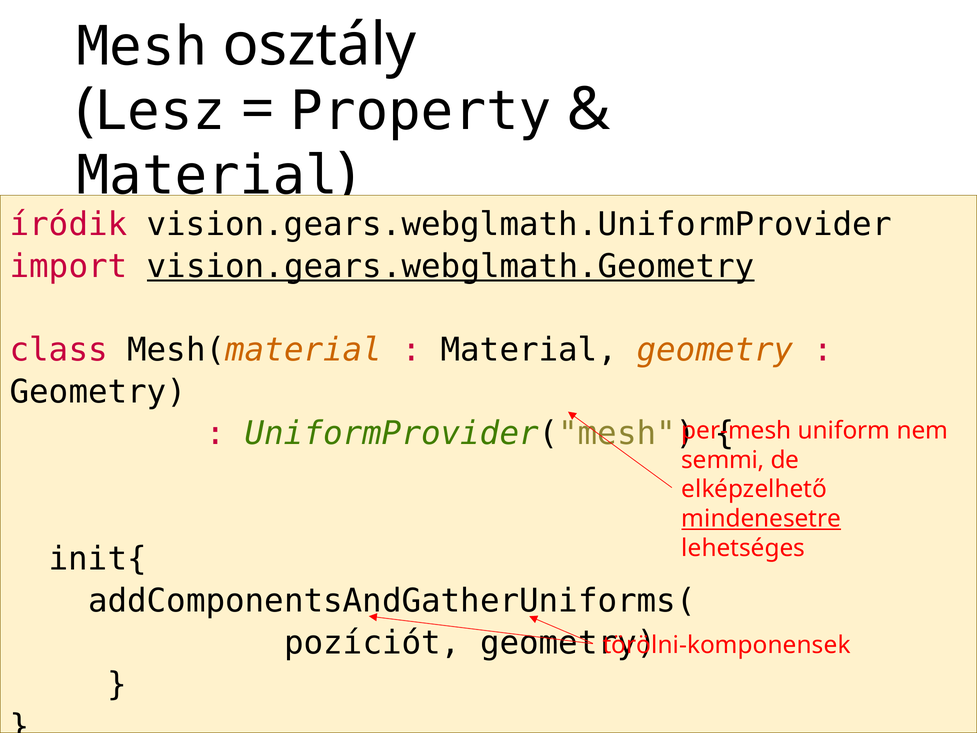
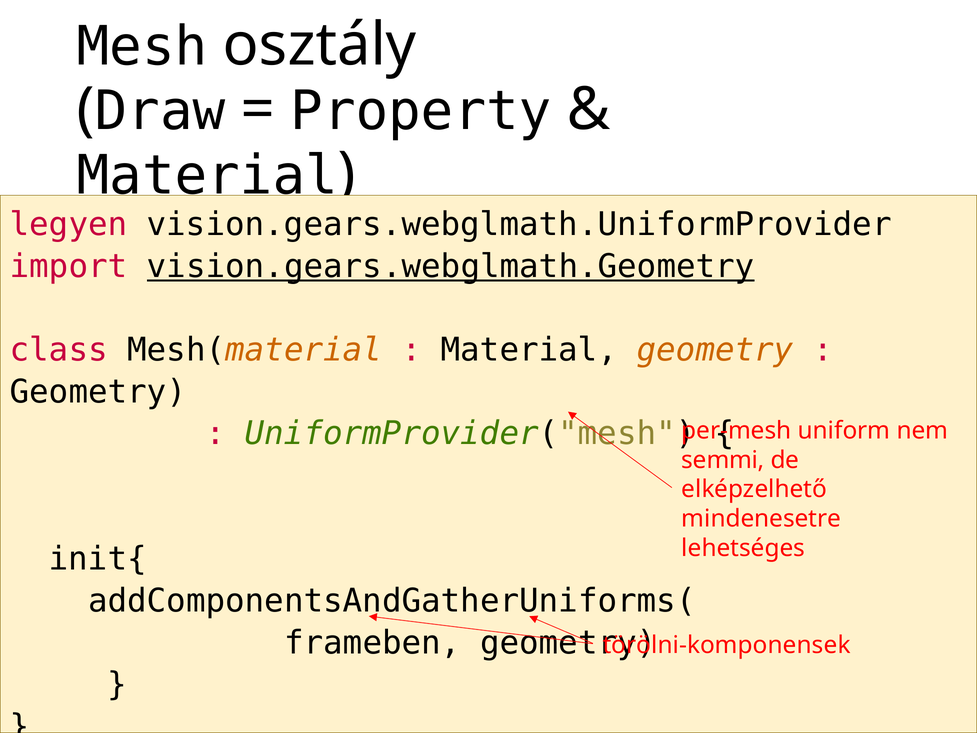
Lesz: Lesz -> Draw
íródik: íródik -> legyen
mindenesetre underline: present -> none
pozíciót: pozíciót -> frameben
